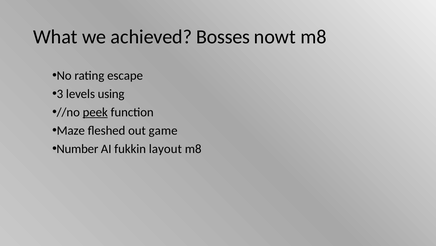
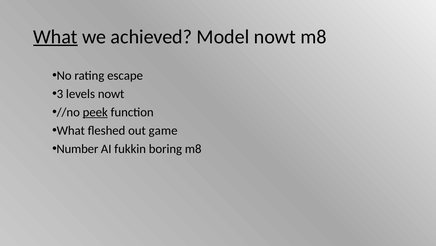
What at (55, 37) underline: none -> present
Bosses: Bosses -> Model
levels using: using -> nowt
Maze at (71, 130): Maze -> What
layout: layout -> boring
